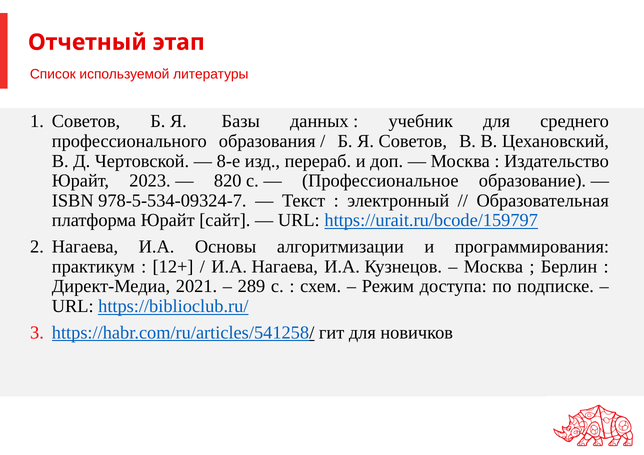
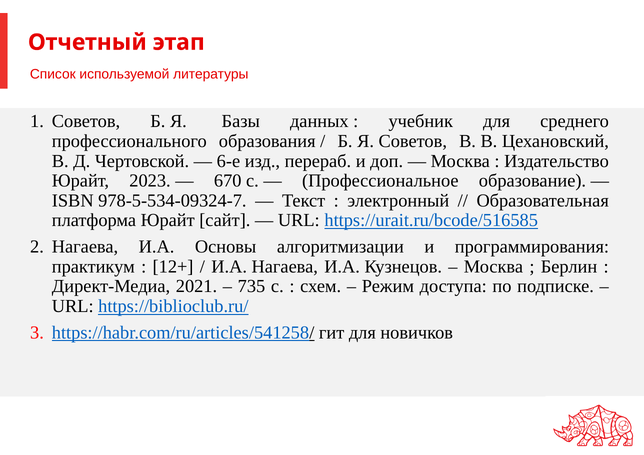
8-е: 8-е -> 6-е
820: 820 -> 670
https://urait.ru/bcode/159797: https://urait.ru/bcode/159797 -> https://urait.ru/bcode/516585
289: 289 -> 735
